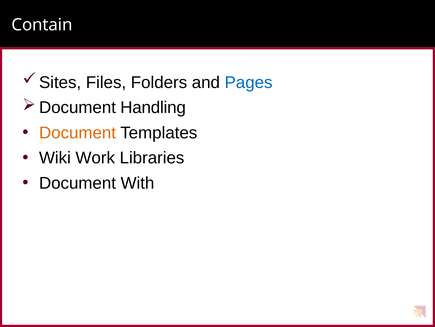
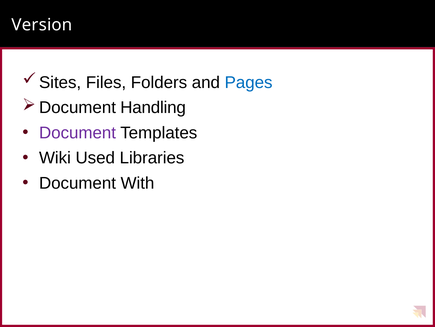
Contain: Contain -> Version
Document at (77, 133) colour: orange -> purple
Work: Work -> Used
